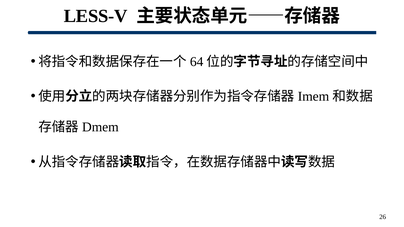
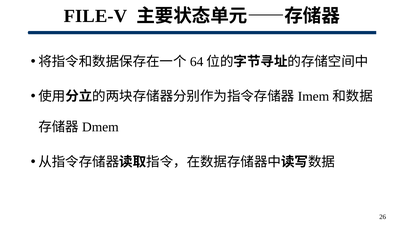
LESS-V: LESS-V -> FILE-V
